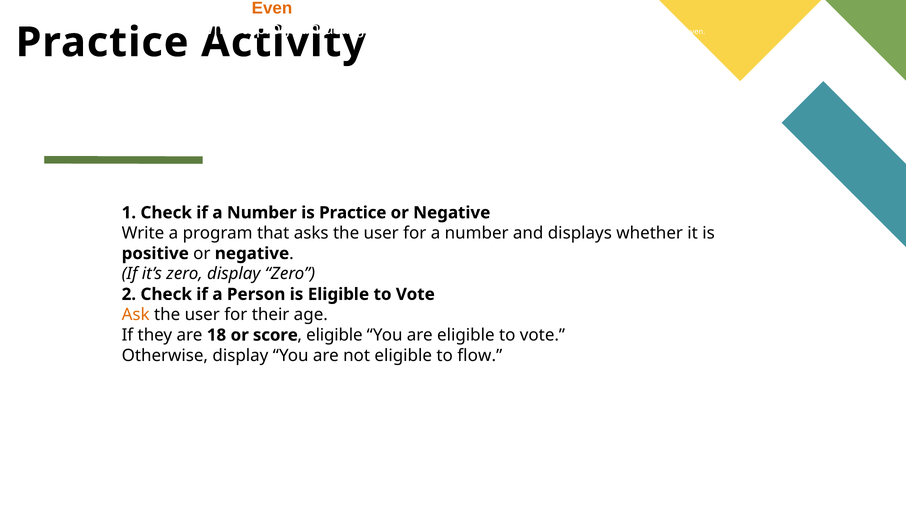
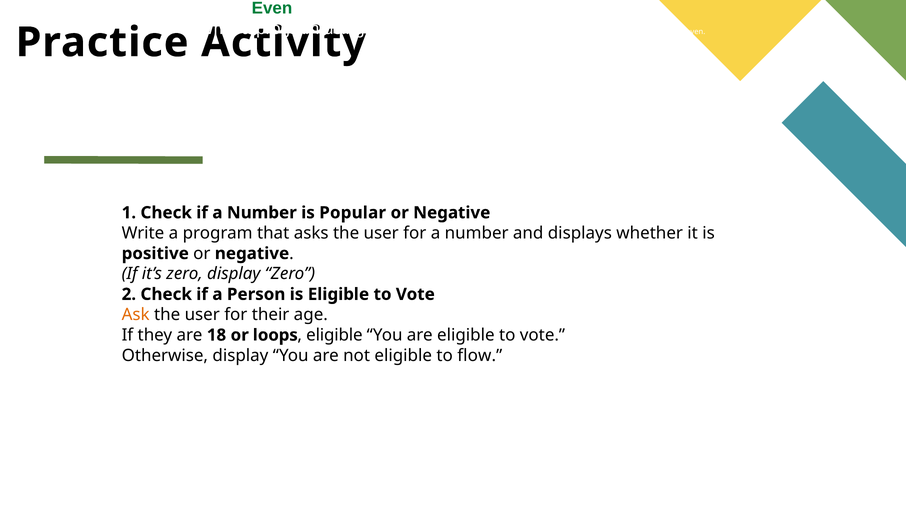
Even at (272, 8) colour: orange -> green
is Practice: Practice -> Popular
score: score -> loops
